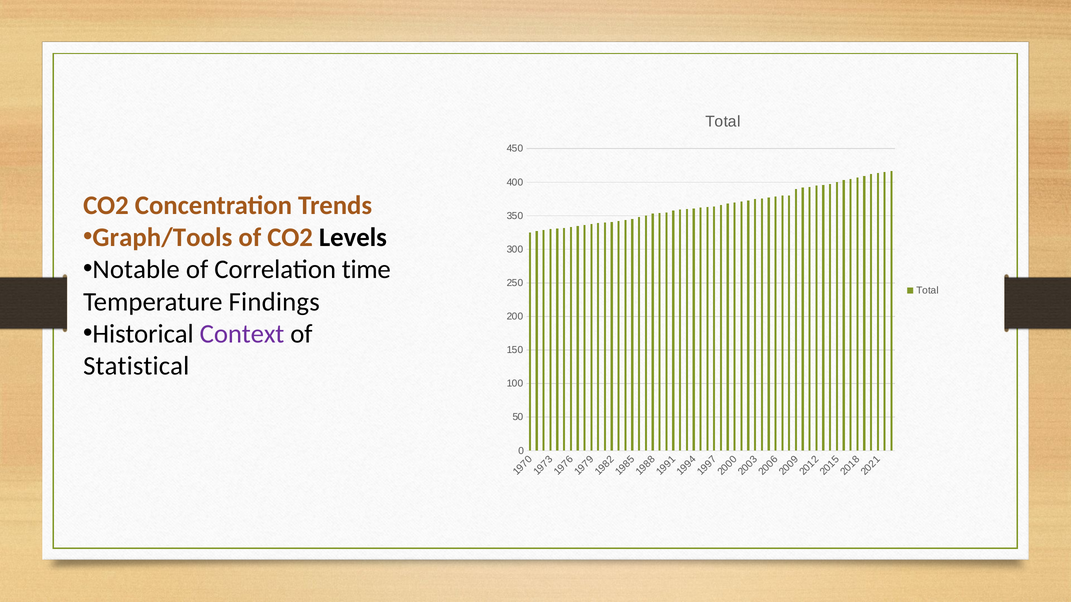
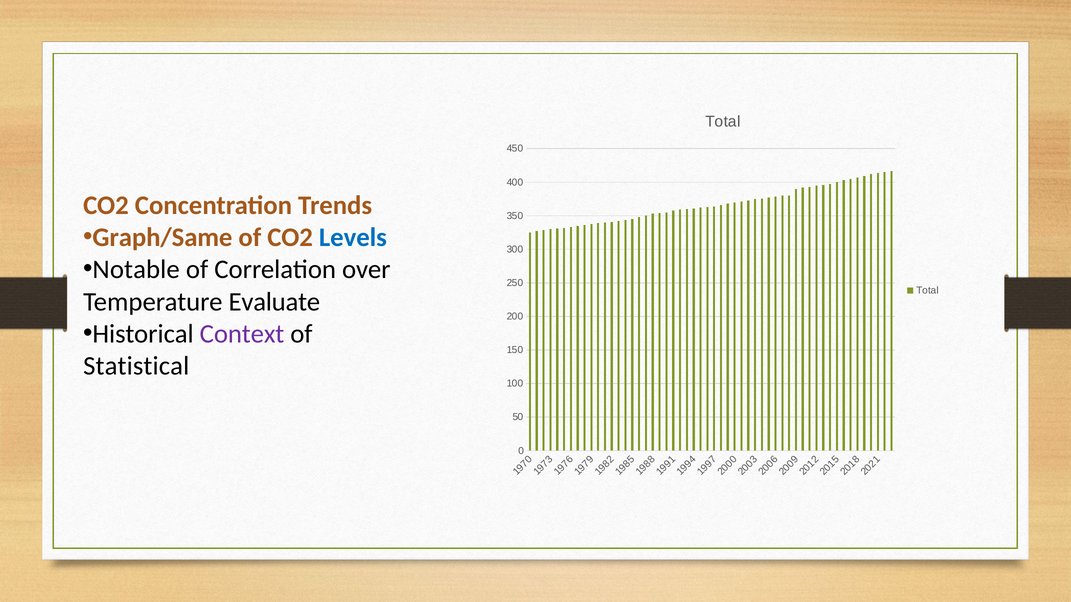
Graph/Tools: Graph/Tools -> Graph/Same
Levels colour: black -> blue
time: time -> over
Findings: Findings -> Evaluate
